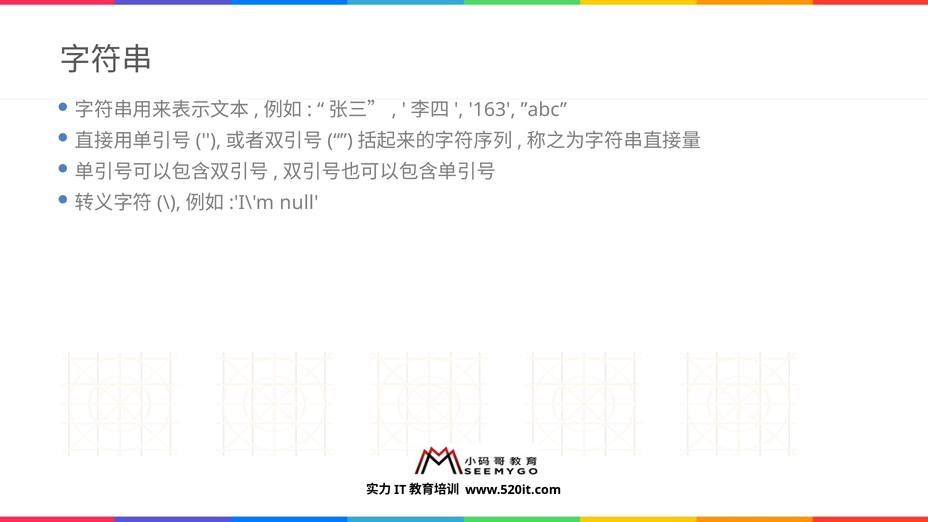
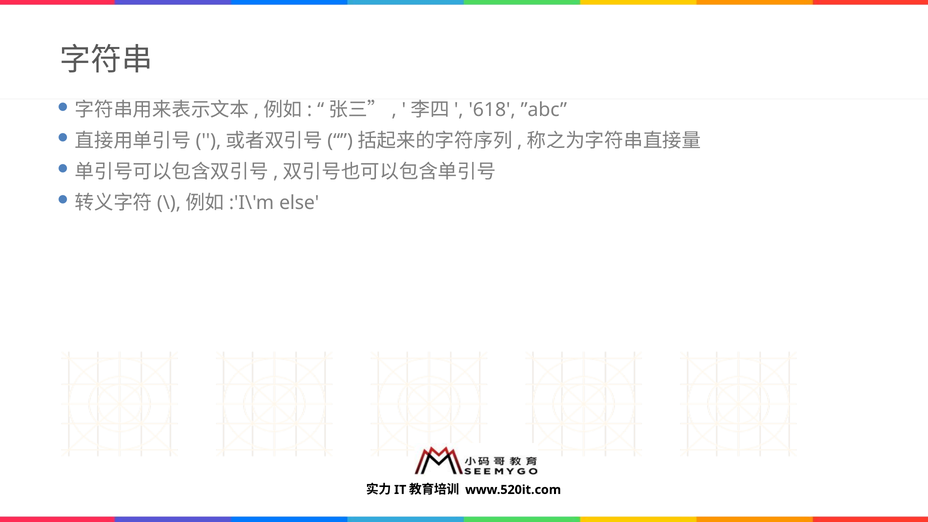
163: 163 -> 618
null: null -> else
